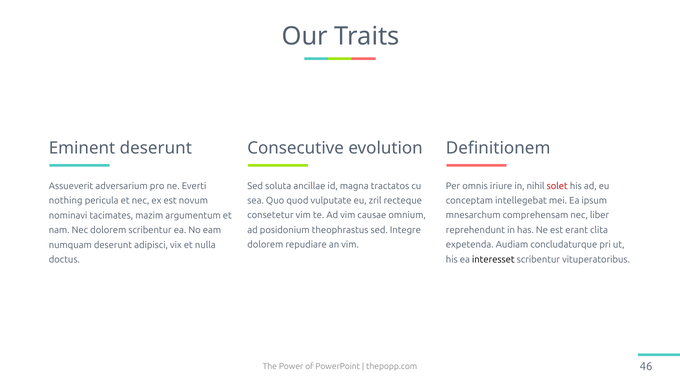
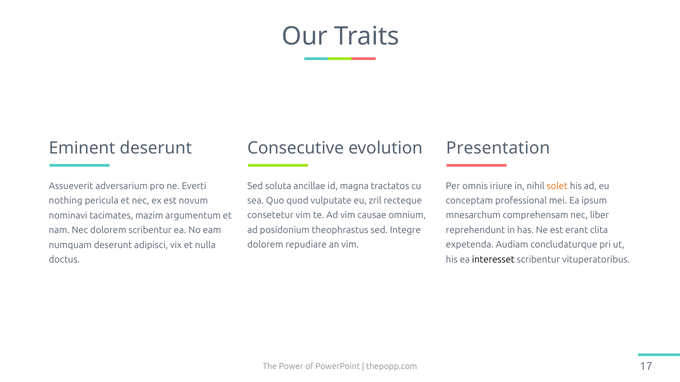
Definitionem: Definitionem -> Presentation
solet colour: red -> orange
intellegebat: intellegebat -> professional
46: 46 -> 17
